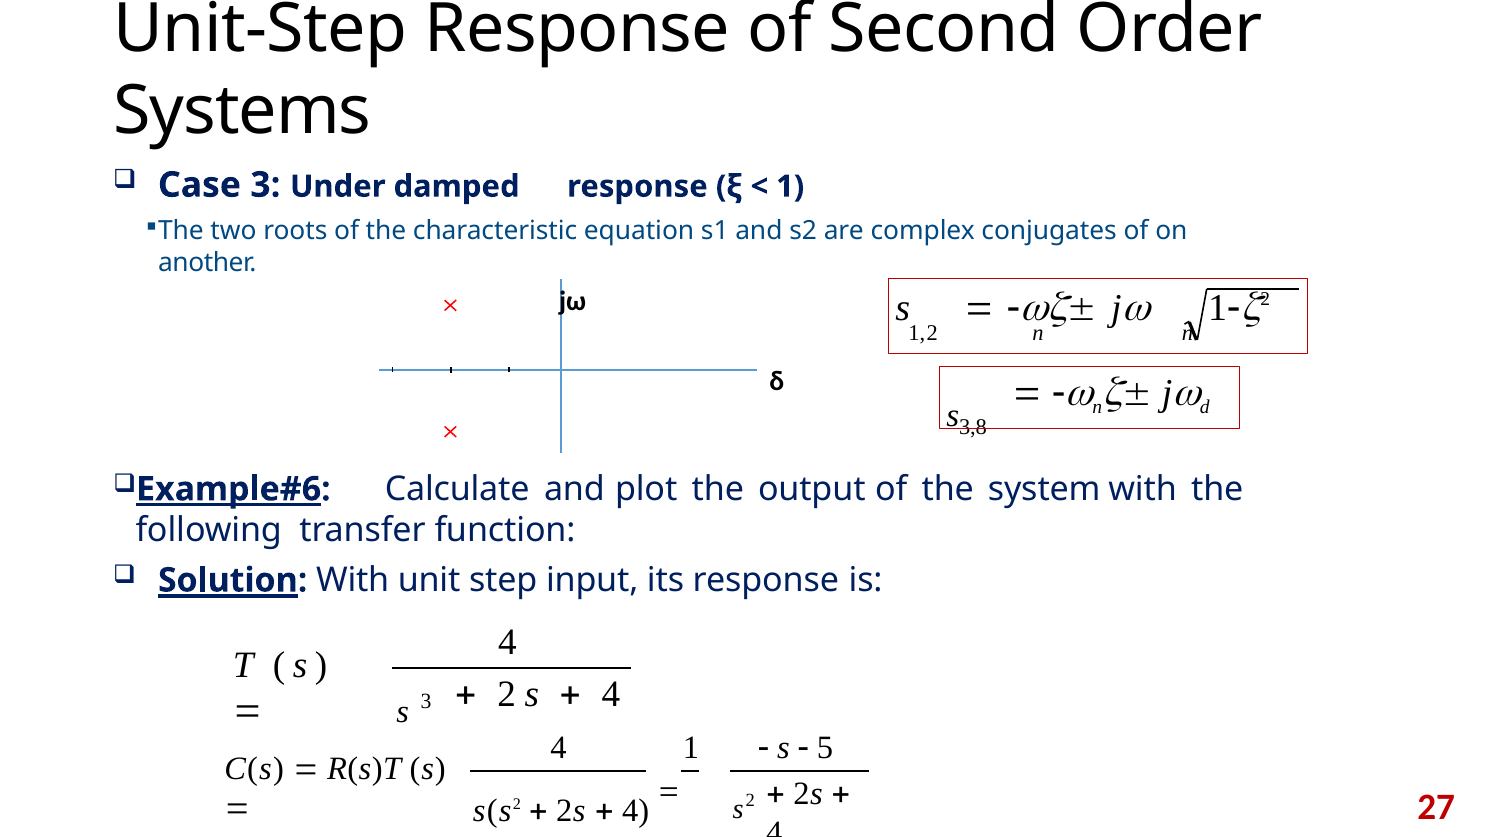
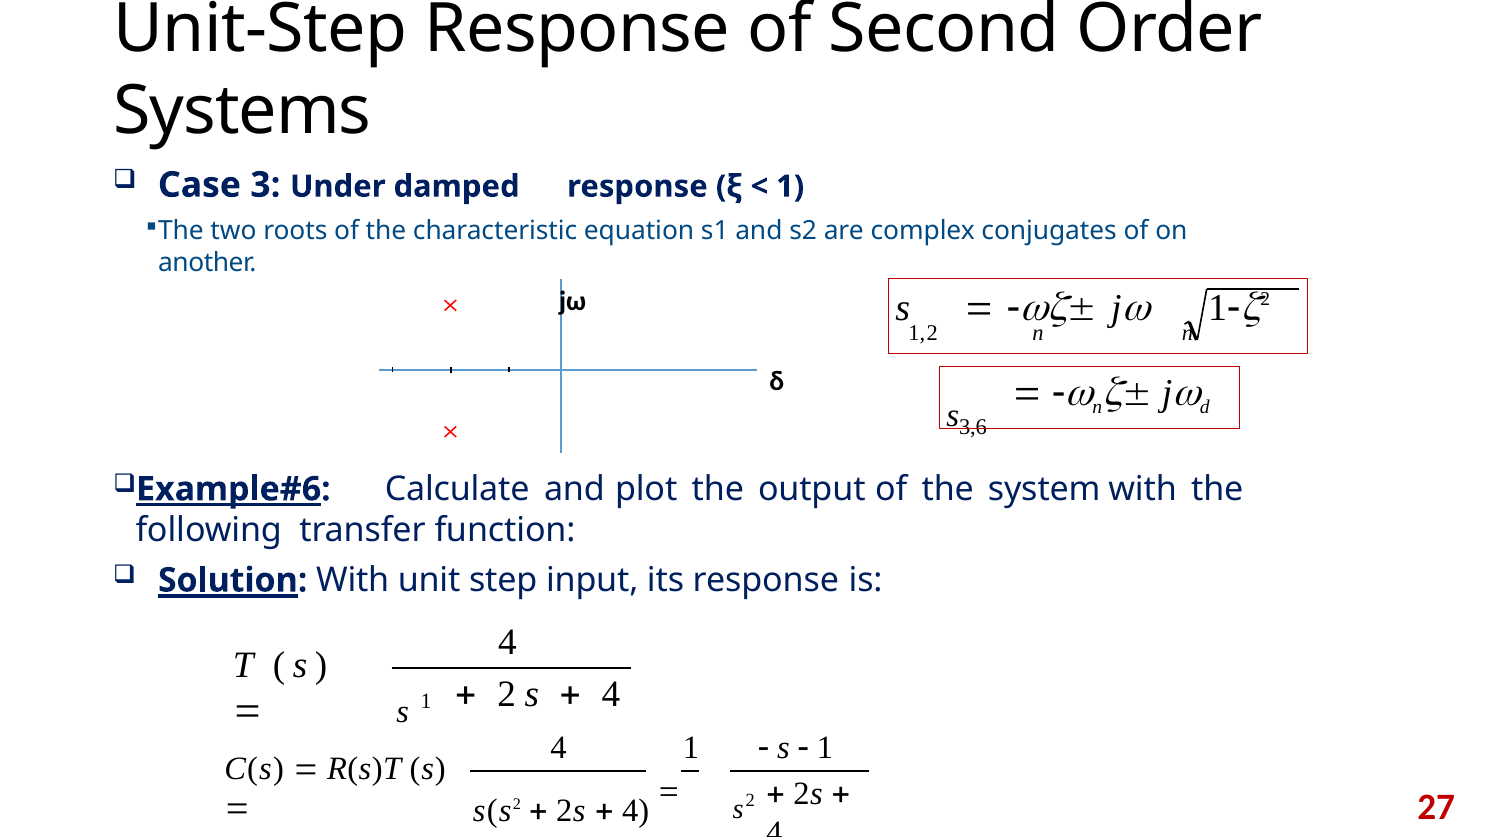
3,8: 3,8 -> 3,6
s 3: 3 -> 1
5 at (825, 747): 5 -> 1
